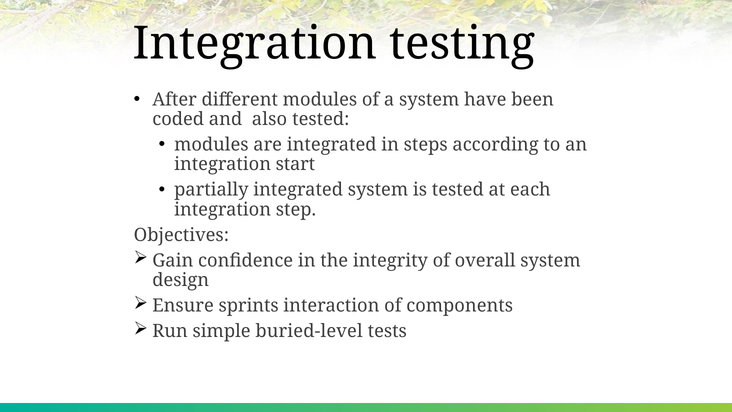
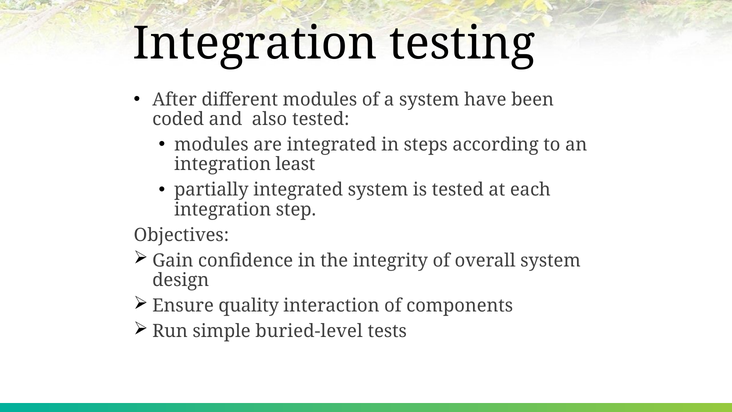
start: start -> least
sprints: sprints -> quality
